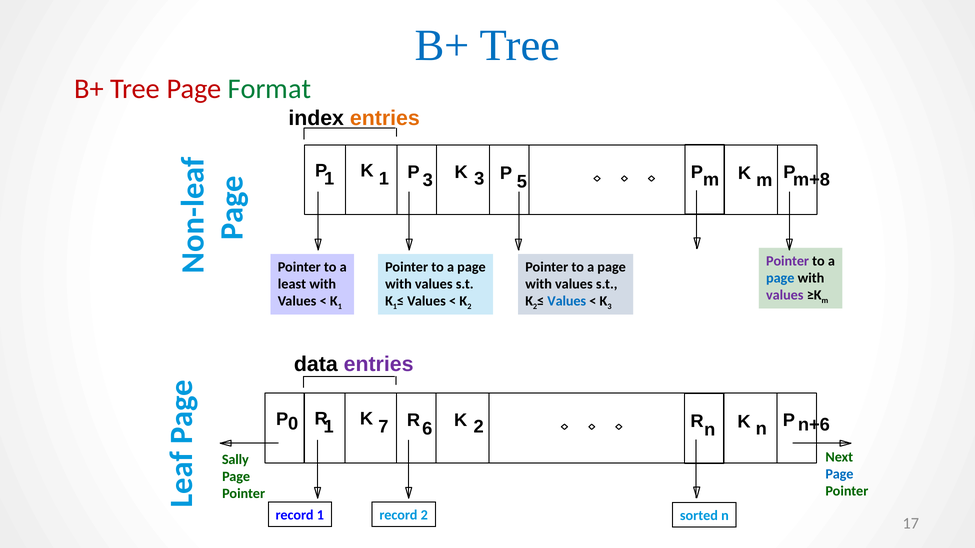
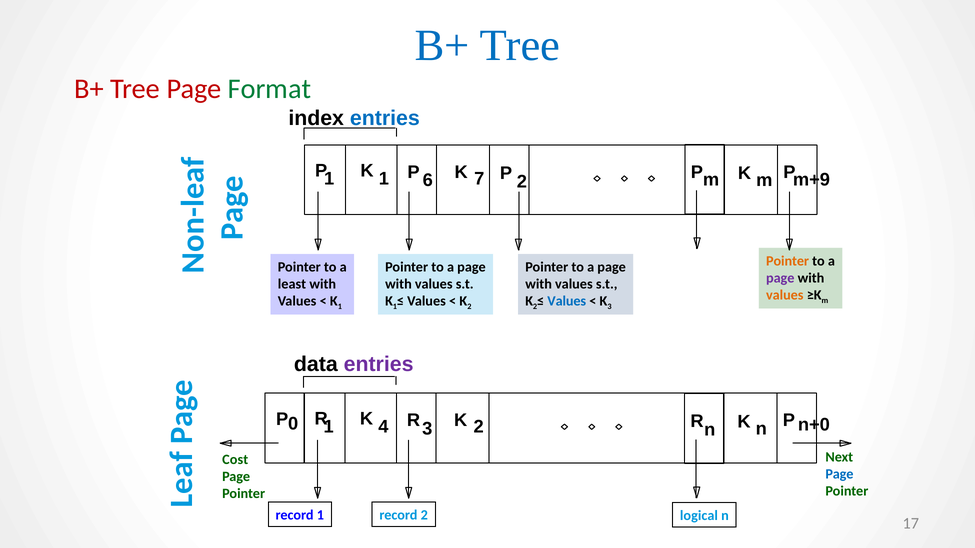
entries at (385, 118) colour: orange -> blue
P 3: 3 -> 6
3 at (479, 179): 3 -> 7
P 5: 5 -> 2
m+8: m+8 -> m+9
Pointer at (788, 261) colour: purple -> orange
page at (780, 278) colour: blue -> purple
values at (785, 295) colour: purple -> orange
7: 7 -> 4
R 6: 6 -> 3
n+6: n+6 -> n+0
Sally: Sally -> Cost
sorted: sorted -> logical
